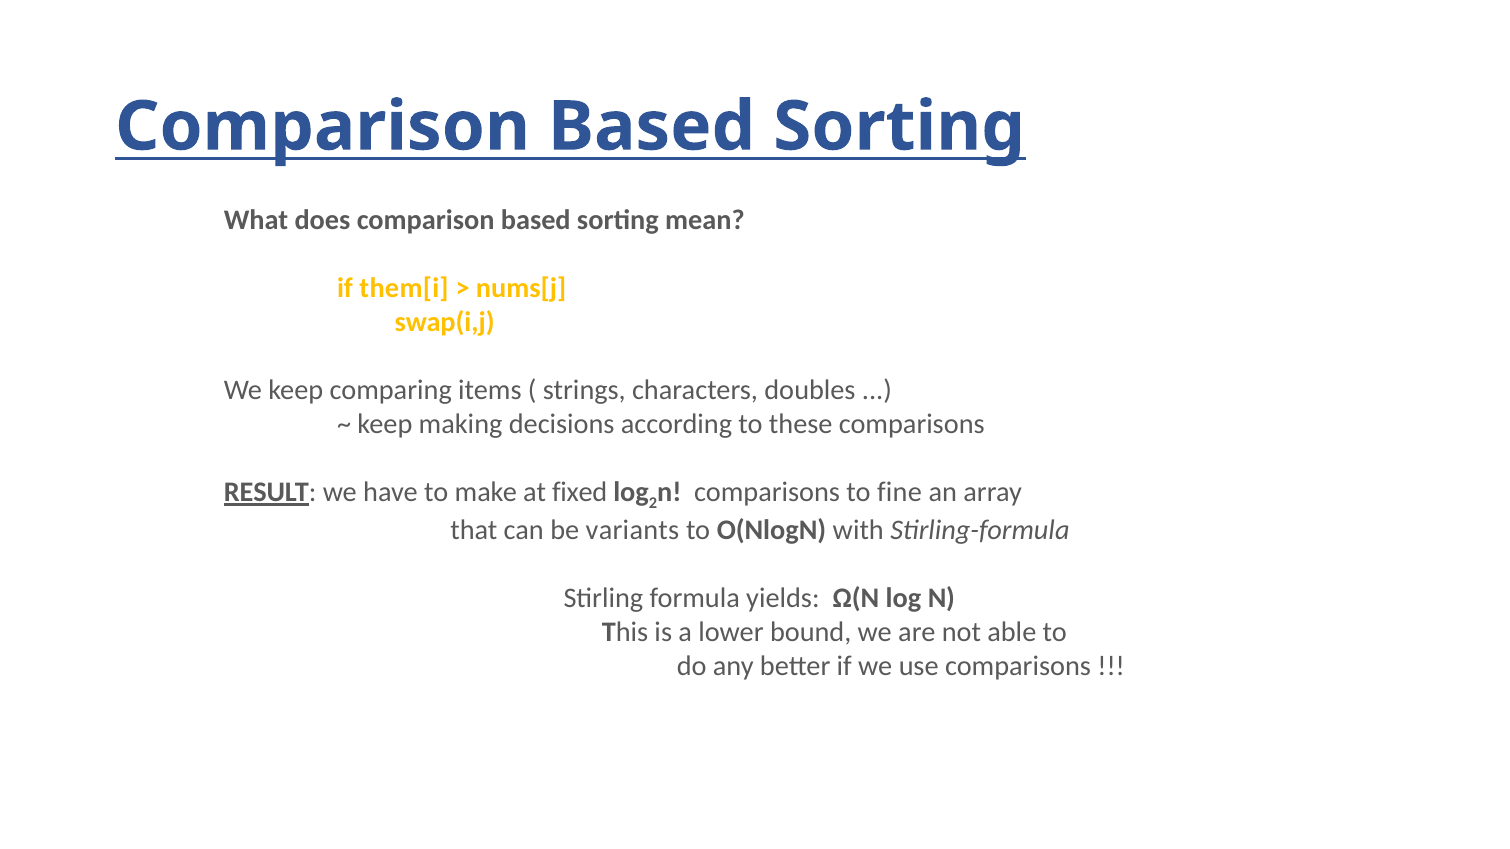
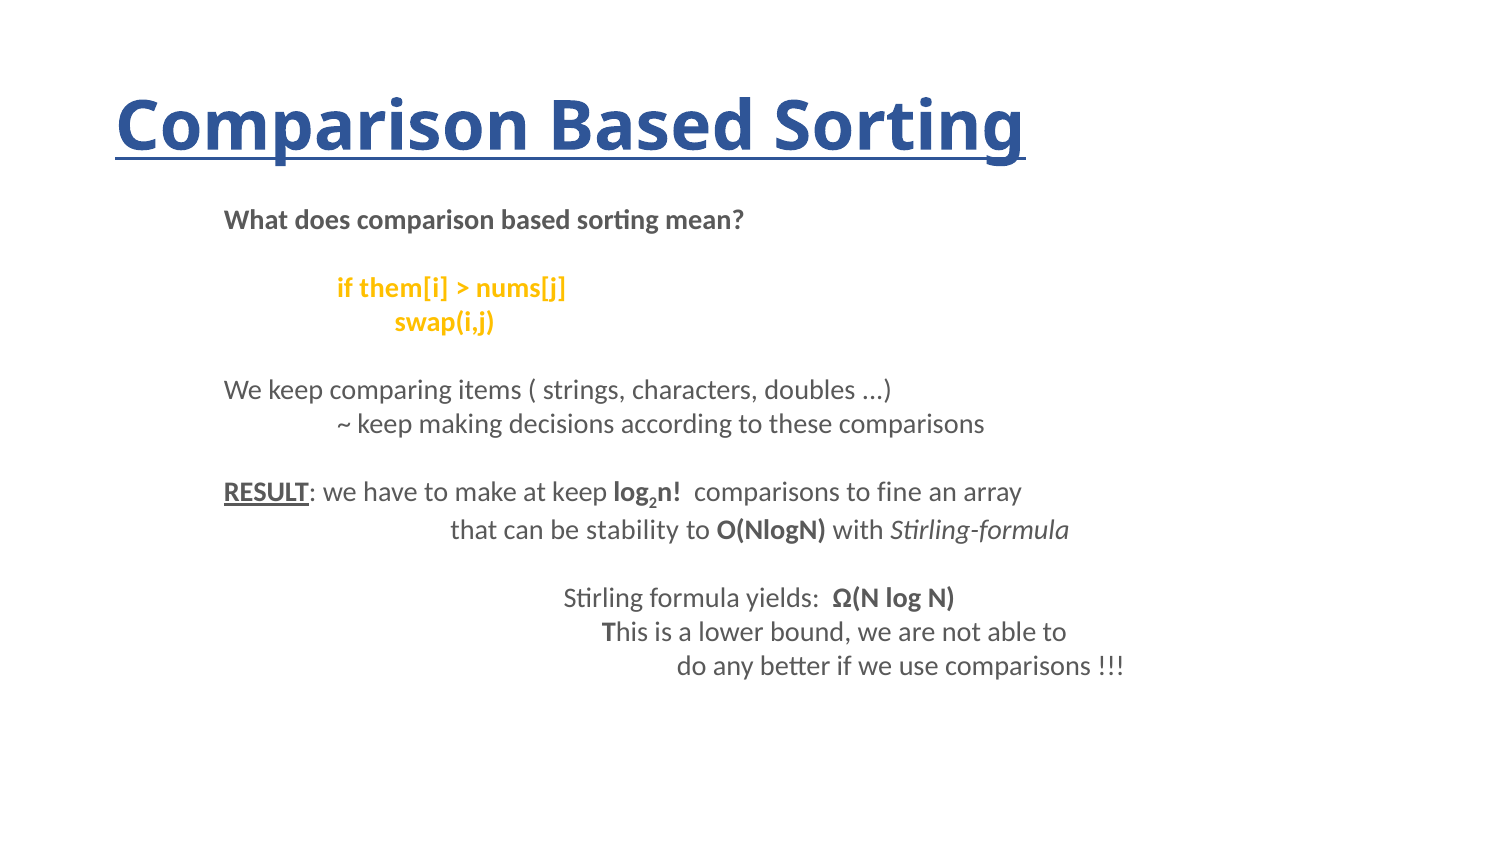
at fixed: fixed -> keep
variants: variants -> stability
